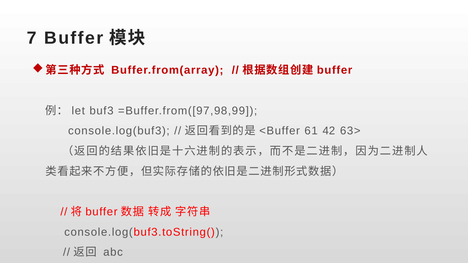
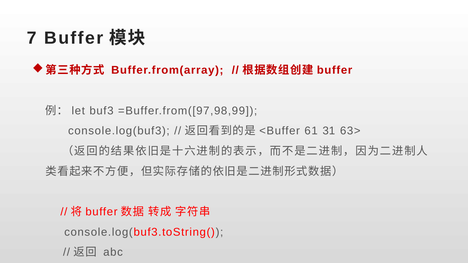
42: 42 -> 31
